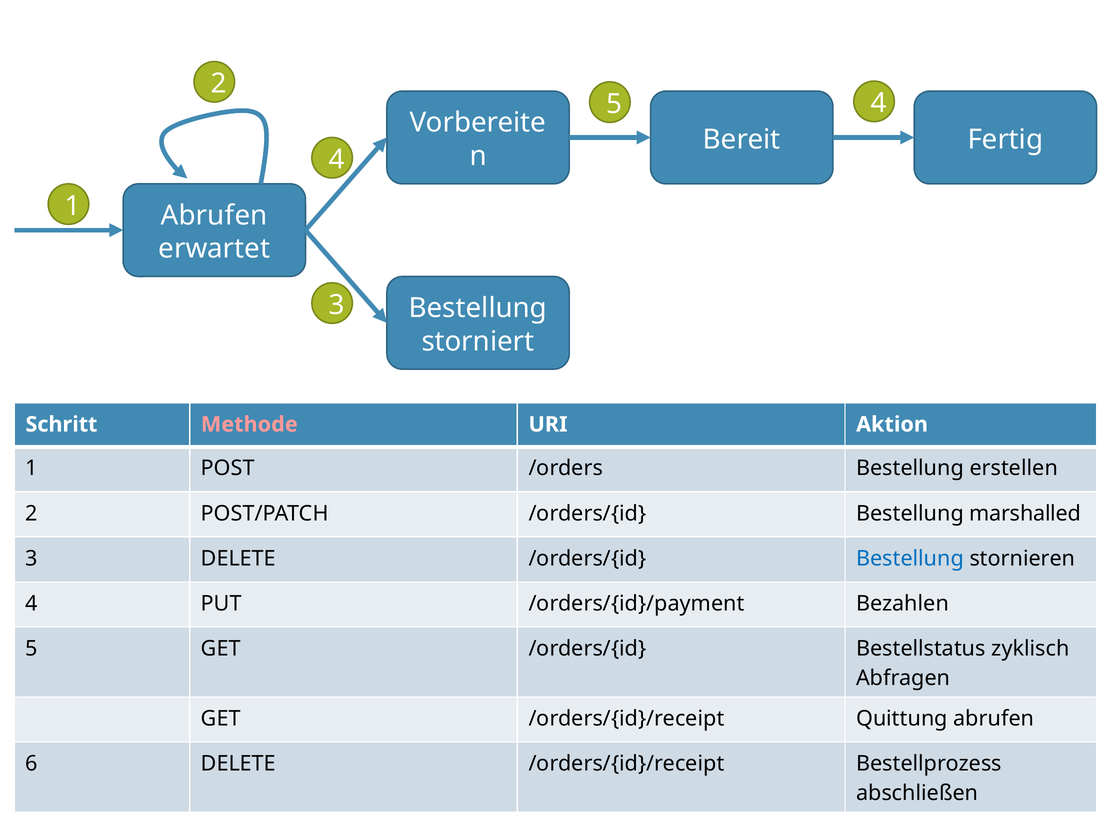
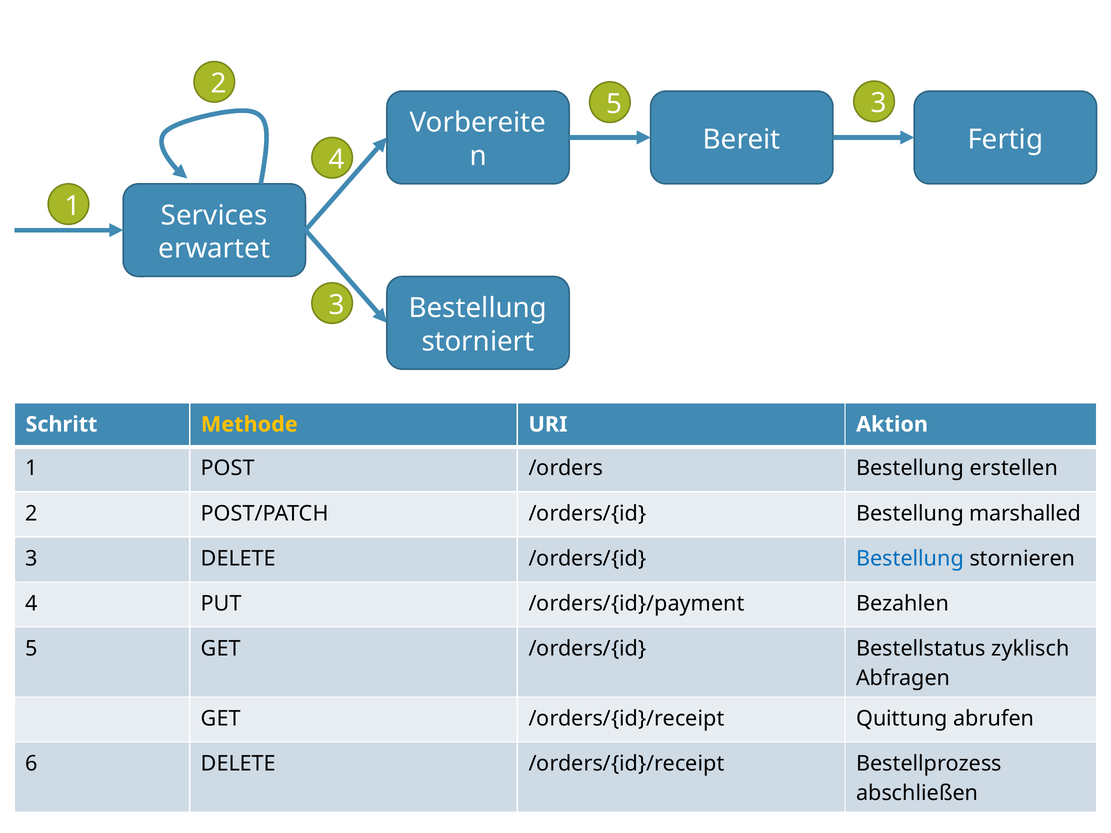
5 4: 4 -> 3
Abrufen at (214, 215): Abrufen -> Services
Methode colour: pink -> yellow
